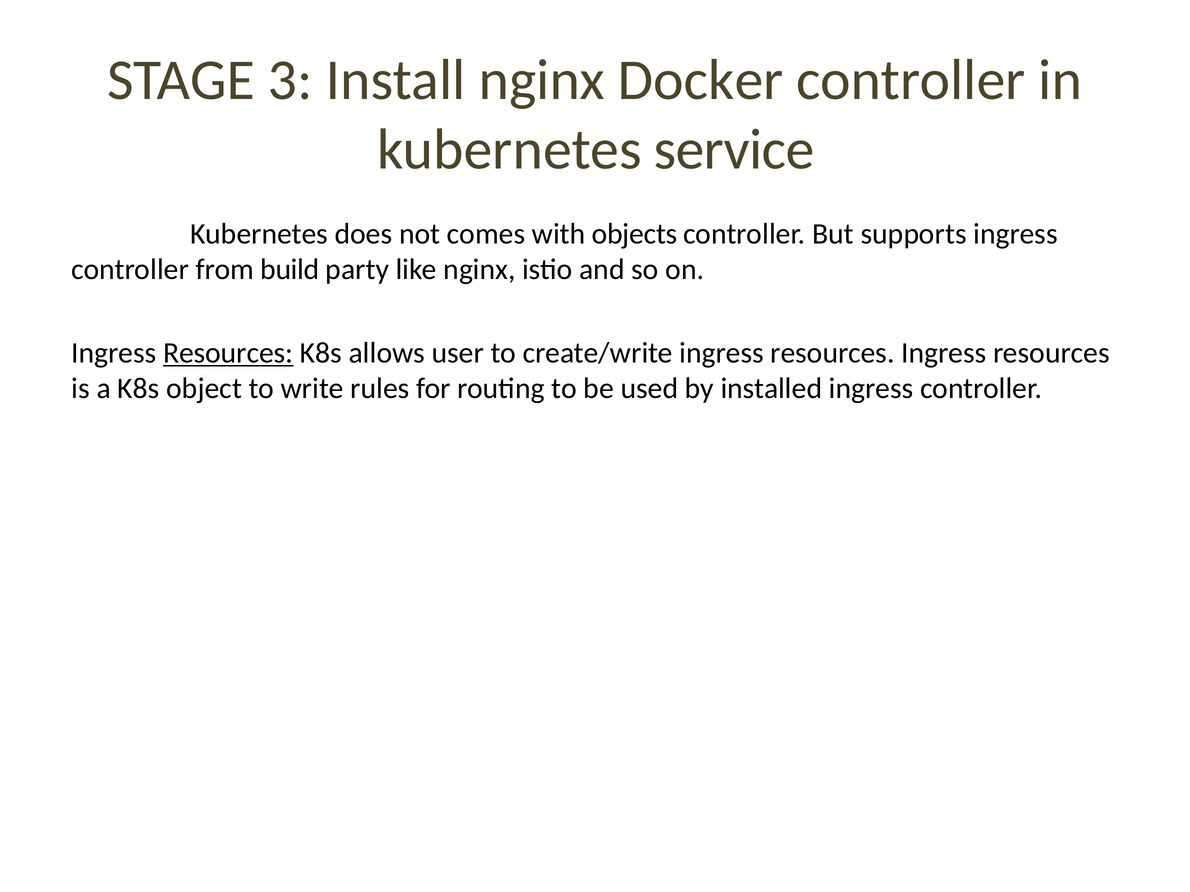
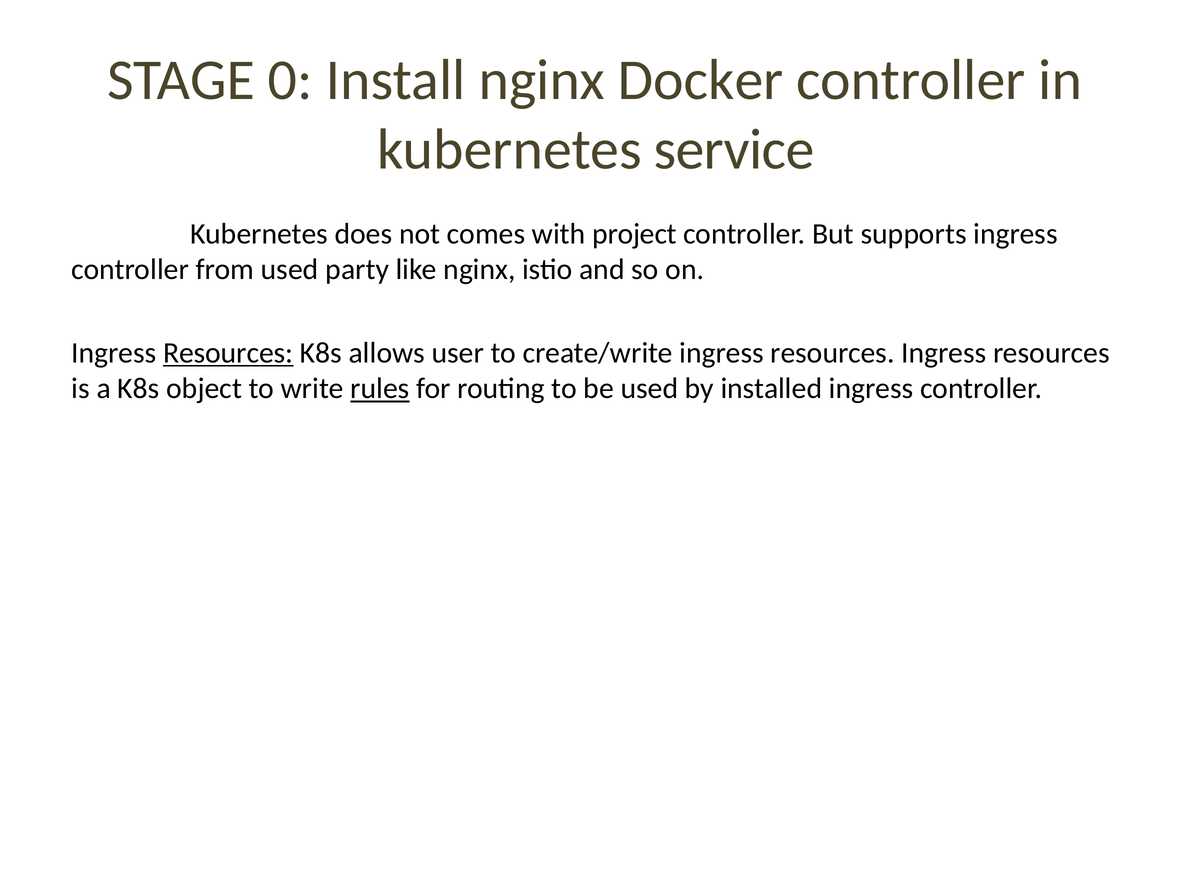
3: 3 -> 0
objects: objects -> project
from build: build -> used
rules underline: none -> present
